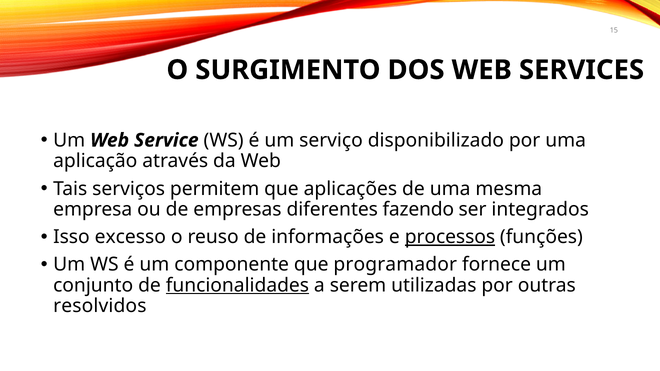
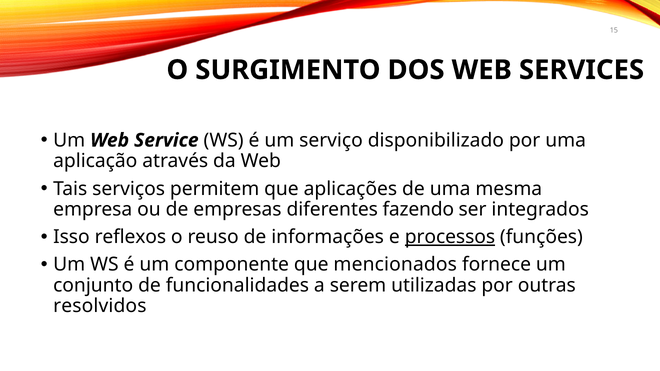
excesso: excesso -> reflexos
programador: programador -> mencionados
funcionalidades underline: present -> none
